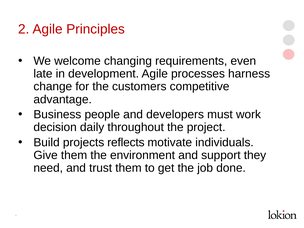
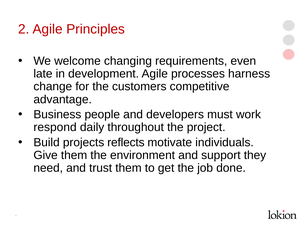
decision: decision -> respond
